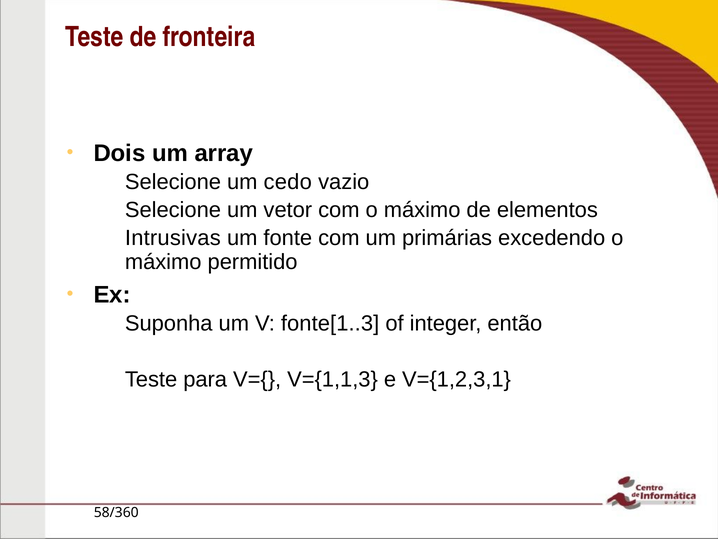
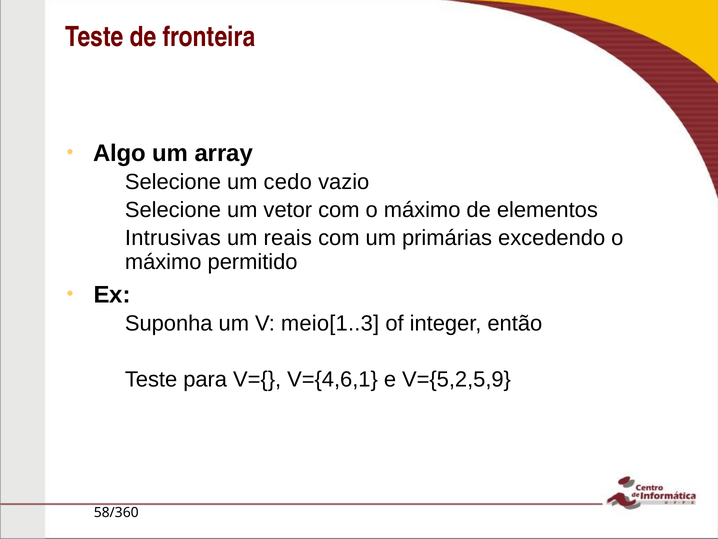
Dois: Dois -> Algo
fonte: fonte -> reais
fonte[1..3: fonte[1..3 -> meio[1..3
V={1,1,3: V={1,1,3 -> V={4,6,1
V={1,2,3,1: V={1,2,3,1 -> V={5,2,5,9
